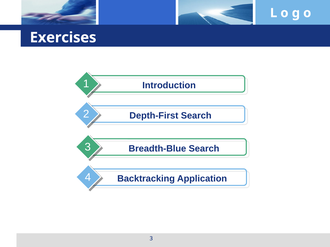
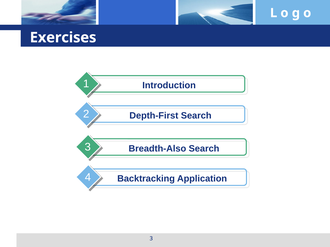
Breadth-Blue: Breadth-Blue -> Breadth-Also
